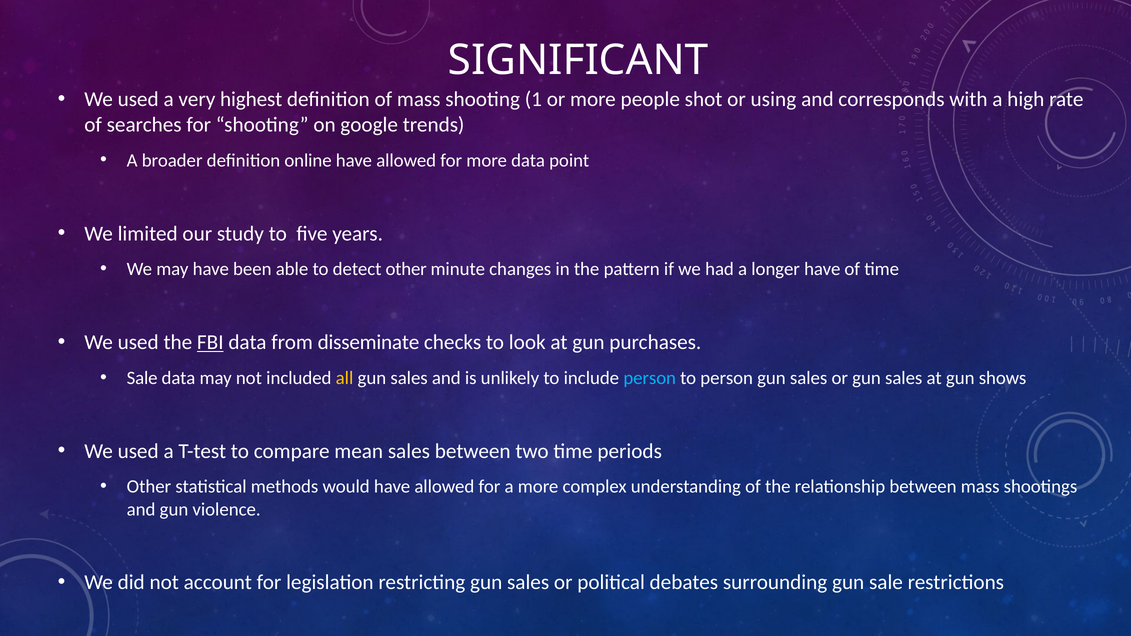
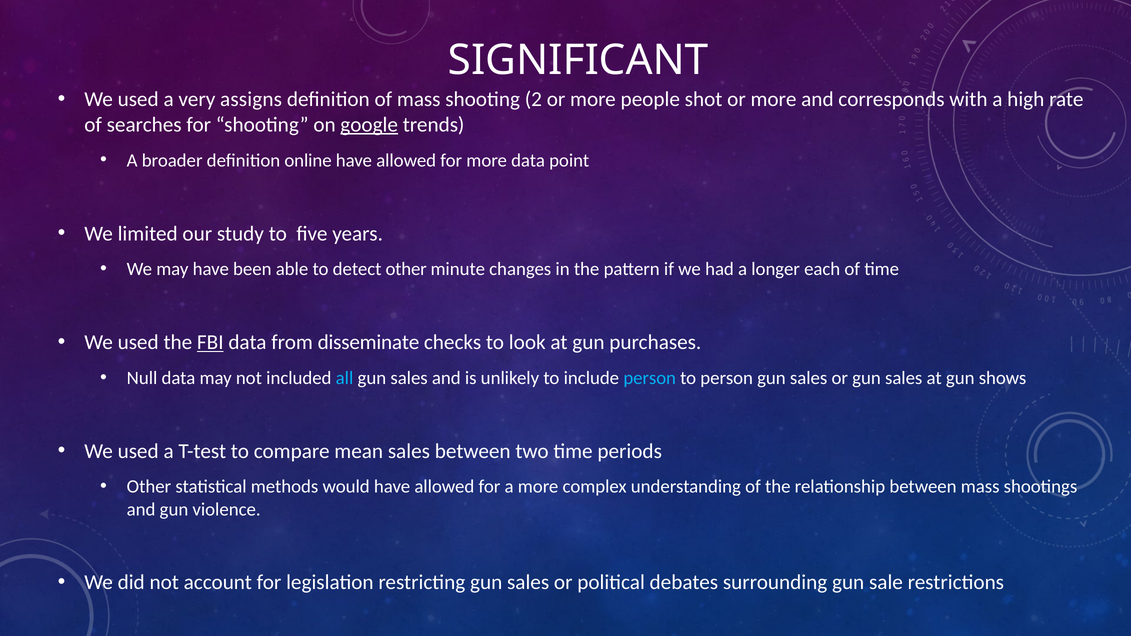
highest: highest -> assigns
1: 1 -> 2
shot or using: using -> more
google underline: none -> present
longer have: have -> each
Sale at (142, 378): Sale -> Null
all colour: yellow -> light blue
